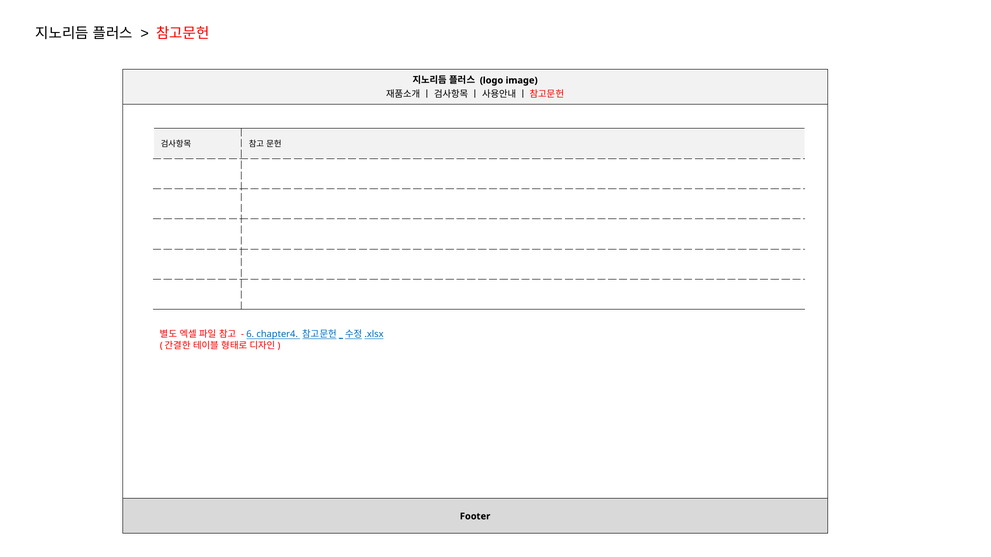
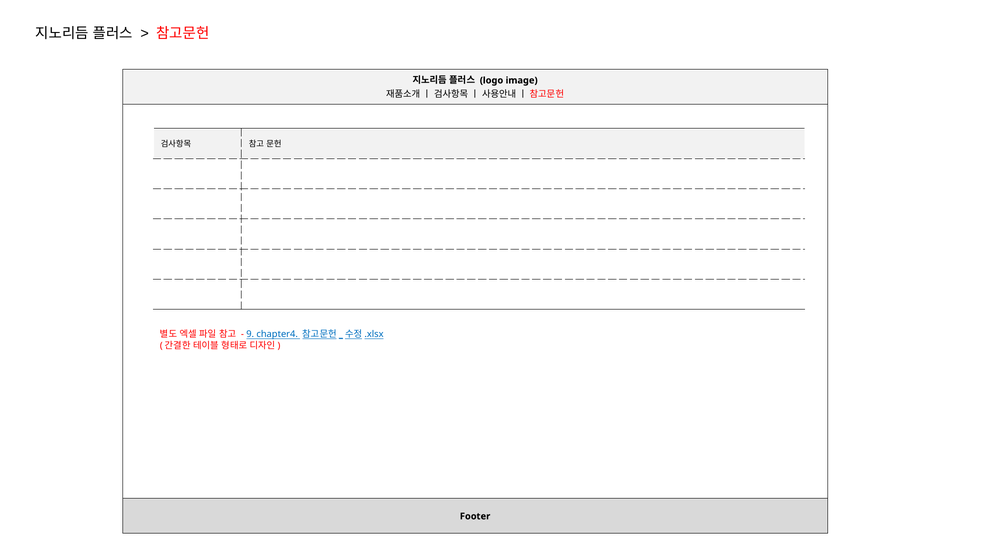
6: 6 -> 9
